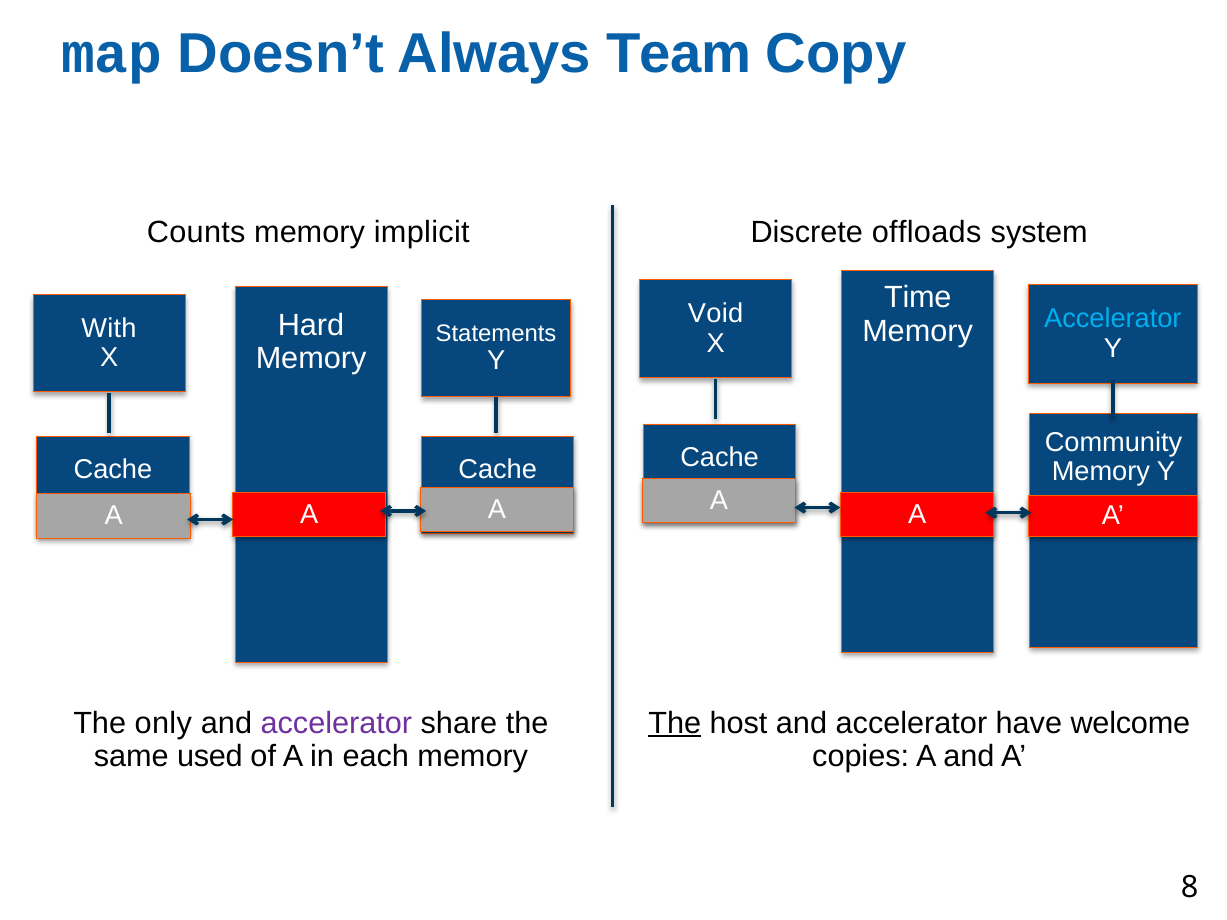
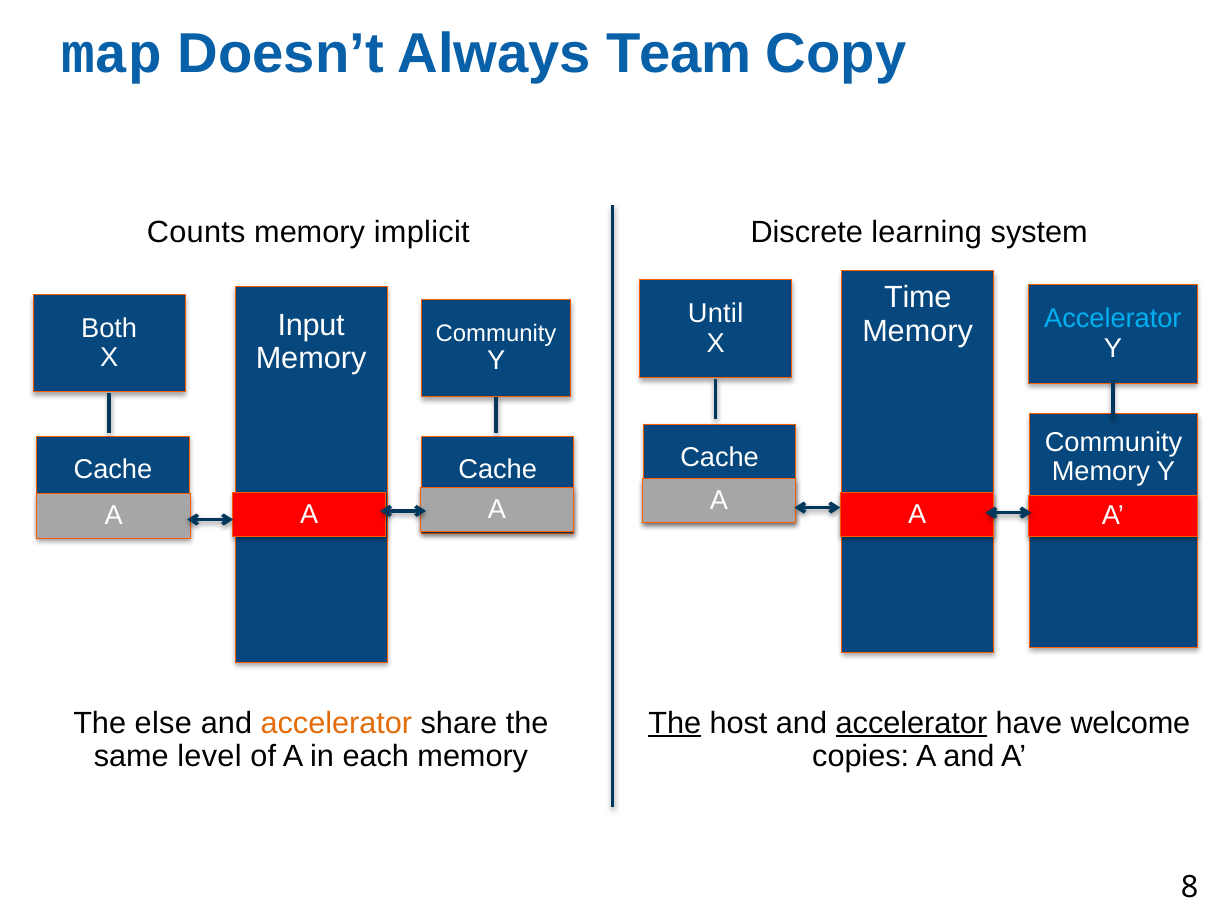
offloads: offloads -> learning
Void: Void -> Until
Hard: Hard -> Input
With: With -> Both
Statements at (496, 334): Statements -> Community
only: only -> else
accelerator at (336, 723) colour: purple -> orange
accelerator at (911, 723) underline: none -> present
used: used -> level
